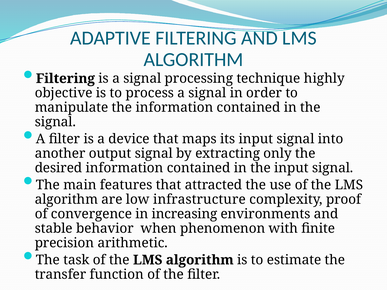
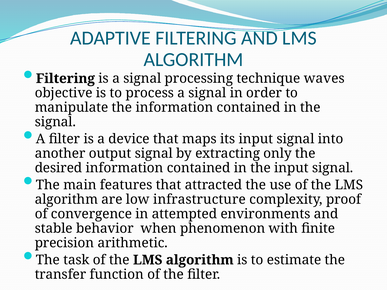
highly: highly -> waves
increasing: increasing -> attempted
